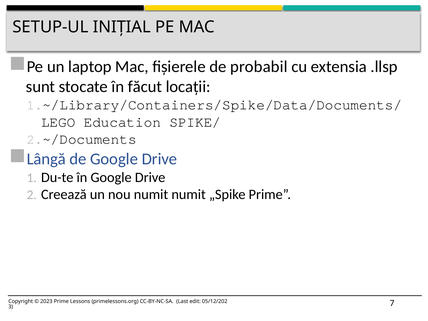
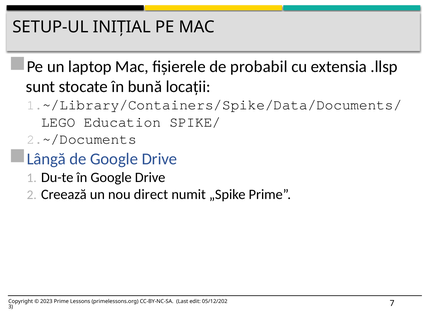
făcut: făcut -> bună
nou numit: numit -> direct
